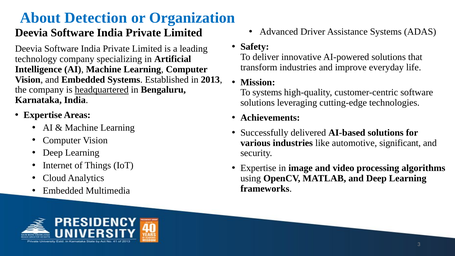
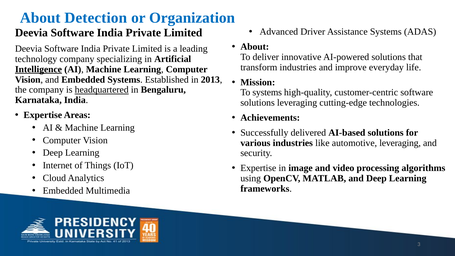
Safety at (255, 47): Safety -> About
Intelligence underline: none -> present
automotive significant: significant -> leveraging
